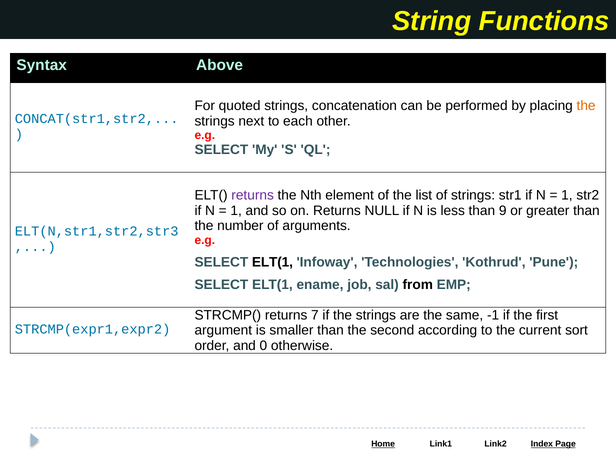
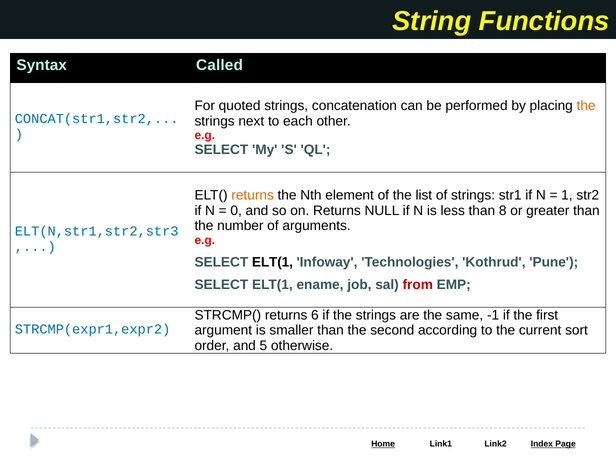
Above: Above -> Called
returns at (253, 195) colour: purple -> orange
1 at (236, 211): 1 -> 0
9: 9 -> 8
from colour: black -> red
7: 7 -> 6
0: 0 -> 5
